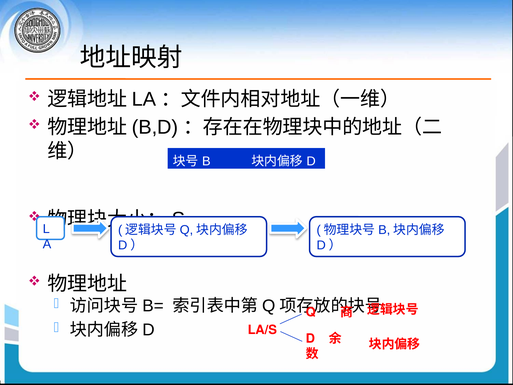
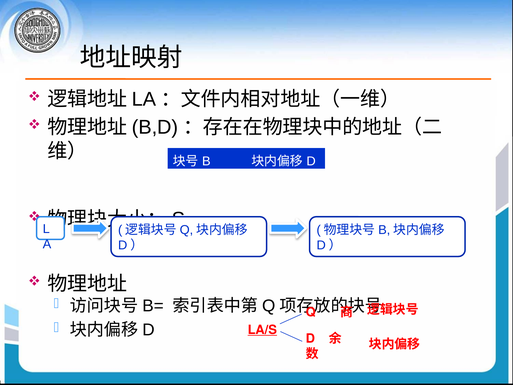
LA/S underline: none -> present
